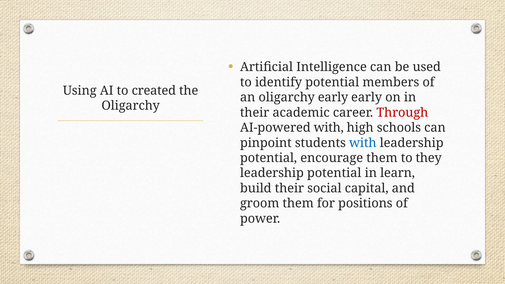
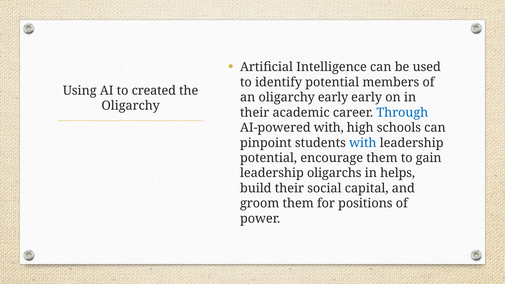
Through colour: red -> blue
they: they -> gain
potential at (334, 173): potential -> oligarchs
learn: learn -> helps
